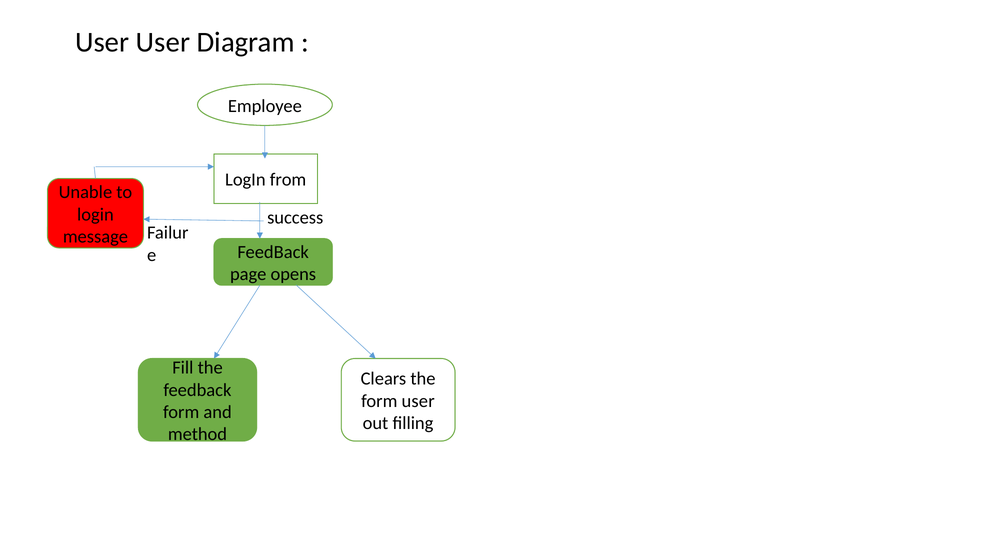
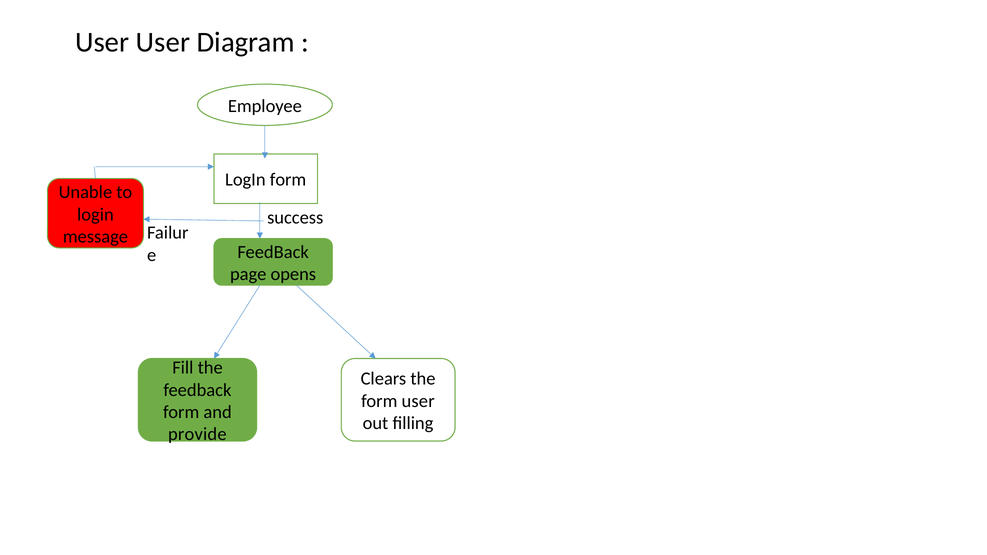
LogIn from: from -> form
method: method -> provide
